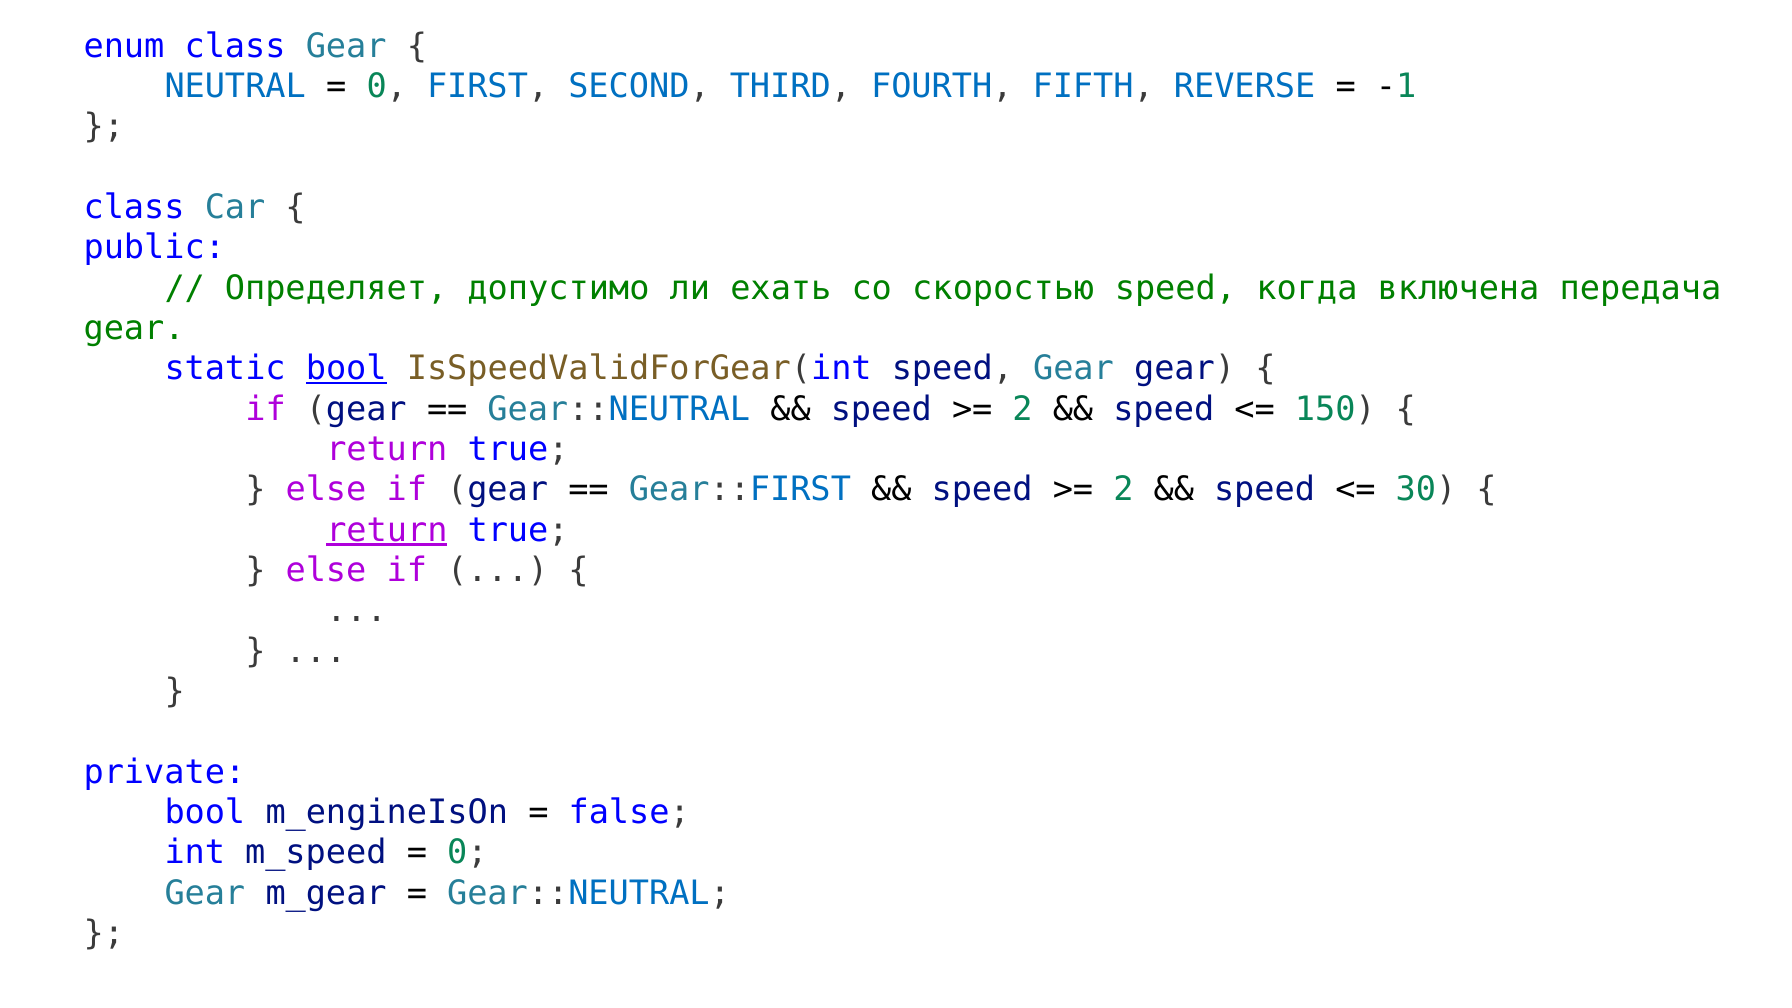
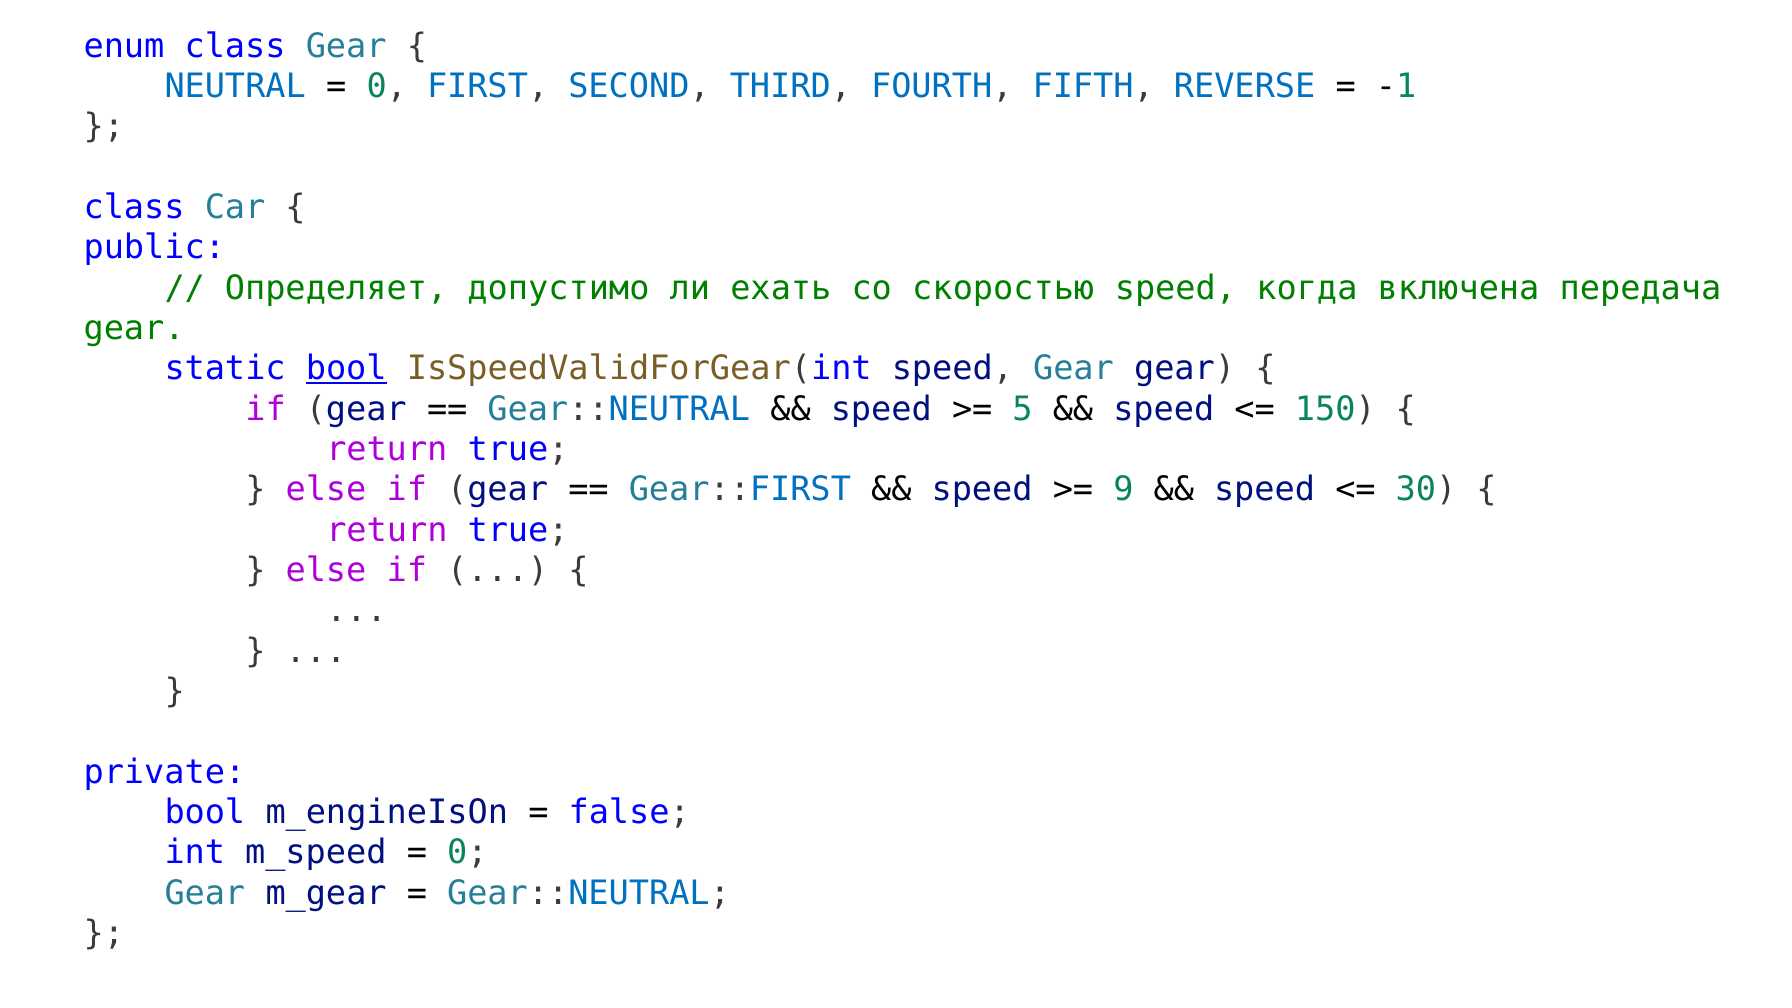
2 at (1023, 409): 2 -> 5
2 at (1123, 490): 2 -> 9
return at (387, 530) underline: present -> none
